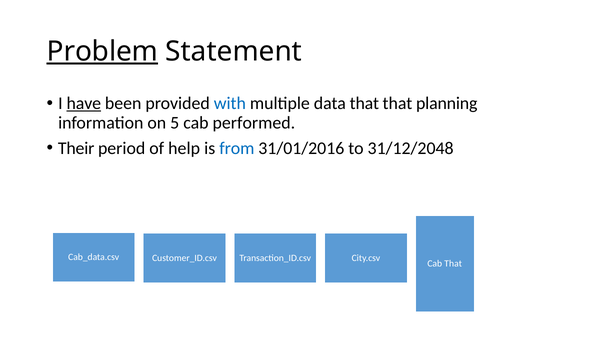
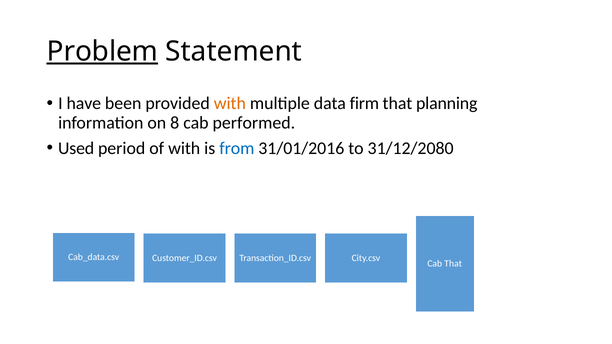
have underline: present -> none
with at (230, 103) colour: blue -> orange
data that: that -> firm
5: 5 -> 8
Their: Their -> Used
of help: help -> with
31/12/2048: 31/12/2048 -> 31/12/2080
